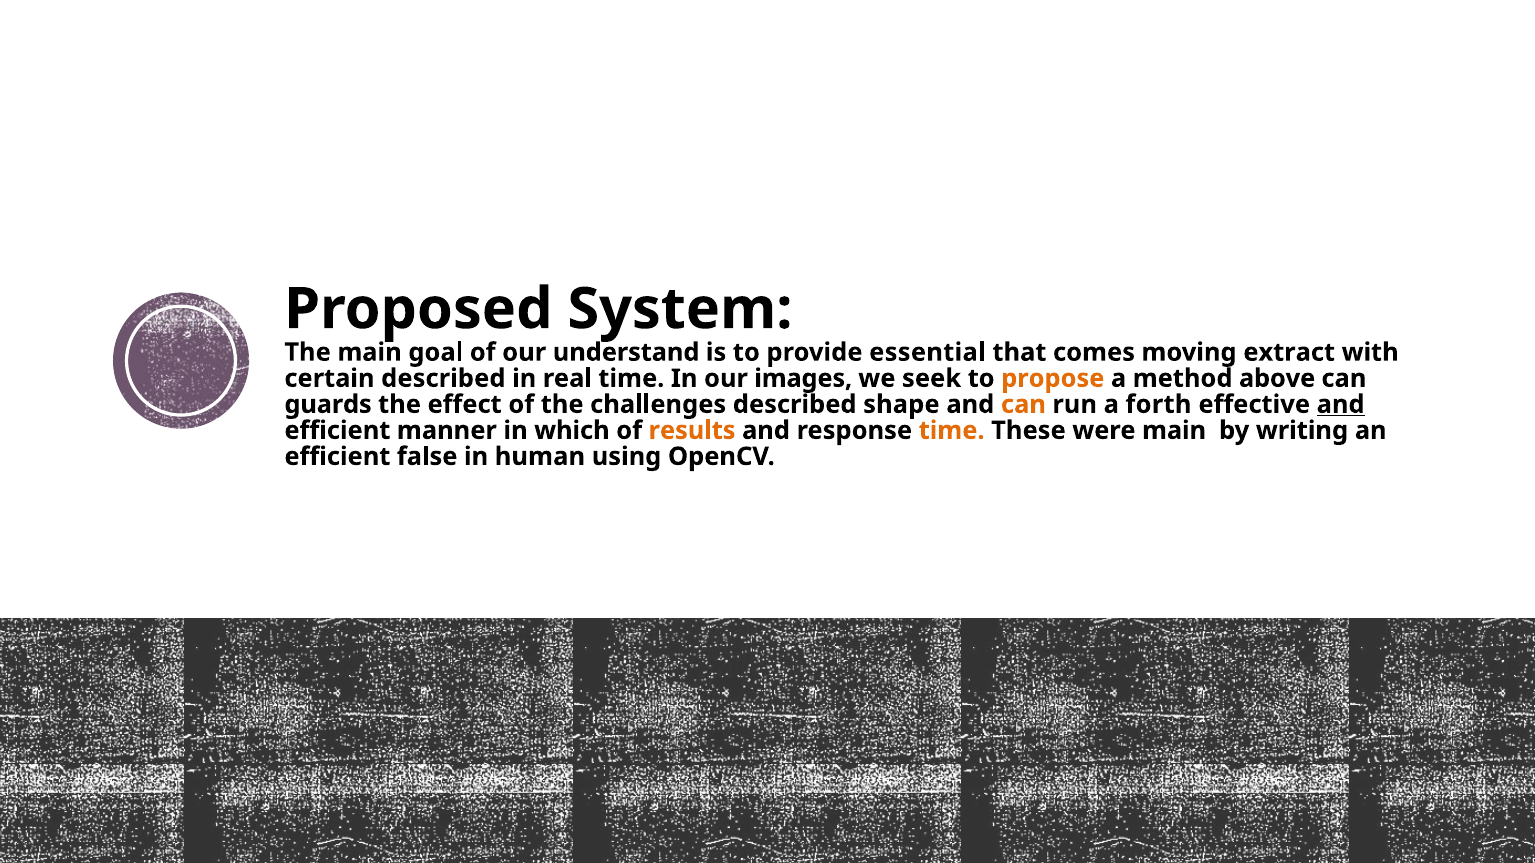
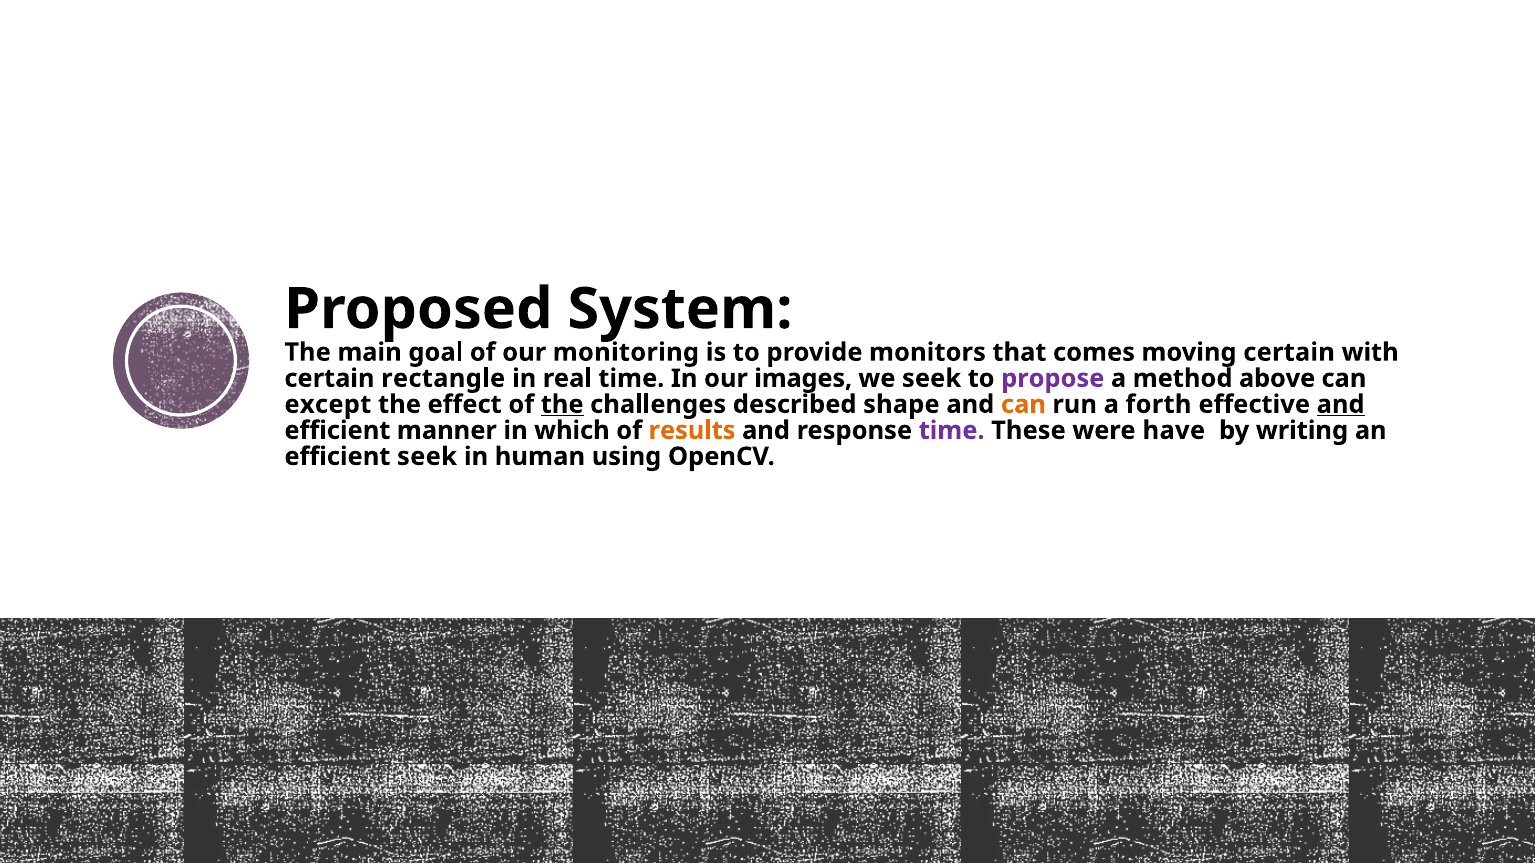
understand: understand -> monitoring
essential: essential -> monitors
moving extract: extract -> certain
certain described: described -> rectangle
propose colour: orange -> purple
guards: guards -> except
the at (562, 405) underline: none -> present
time at (952, 431) colour: orange -> purple
were main: main -> have
efficient false: false -> seek
